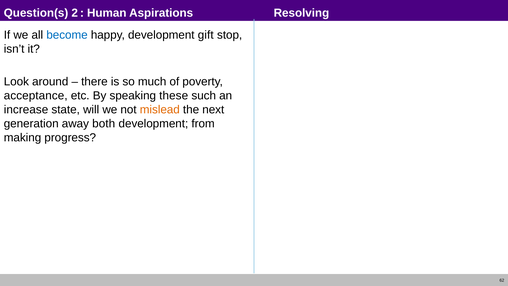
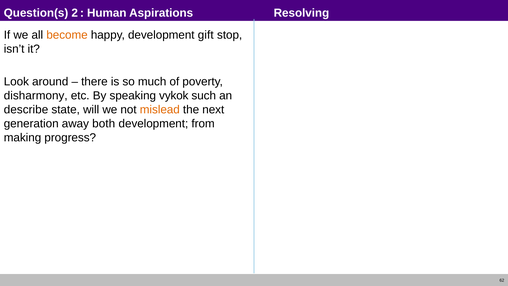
become colour: blue -> orange
acceptance: acceptance -> disharmony
these: these -> vykok
increase: increase -> describe
